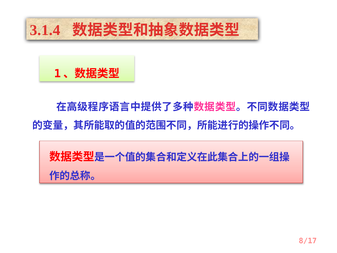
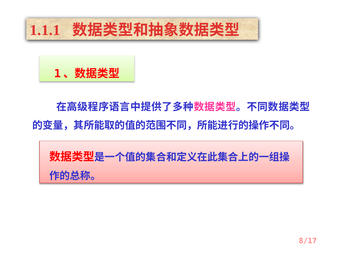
3.1.4: 3.1.4 -> 1.1.1
